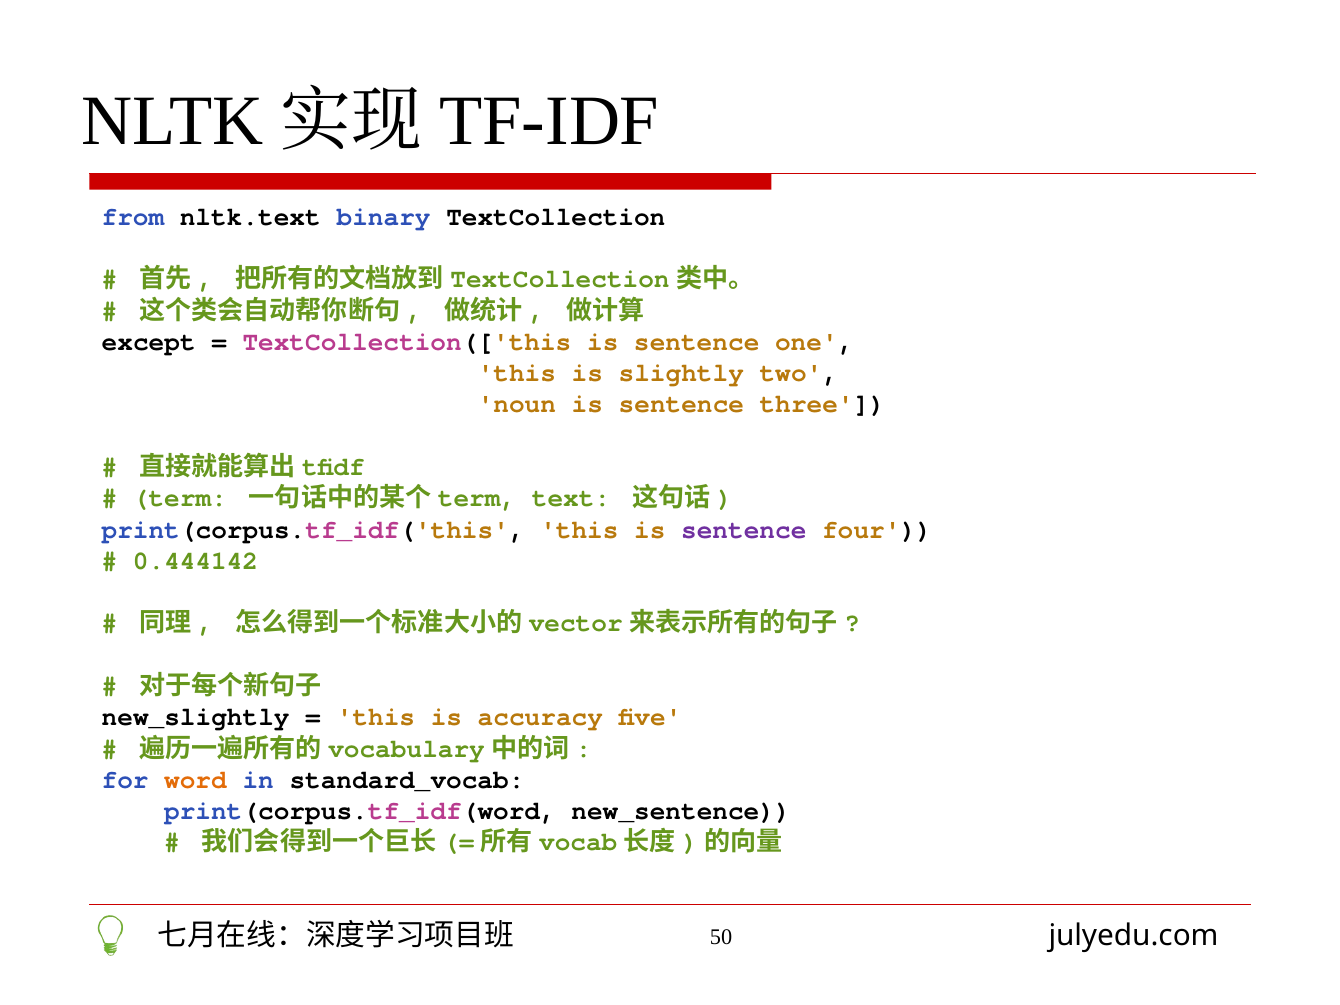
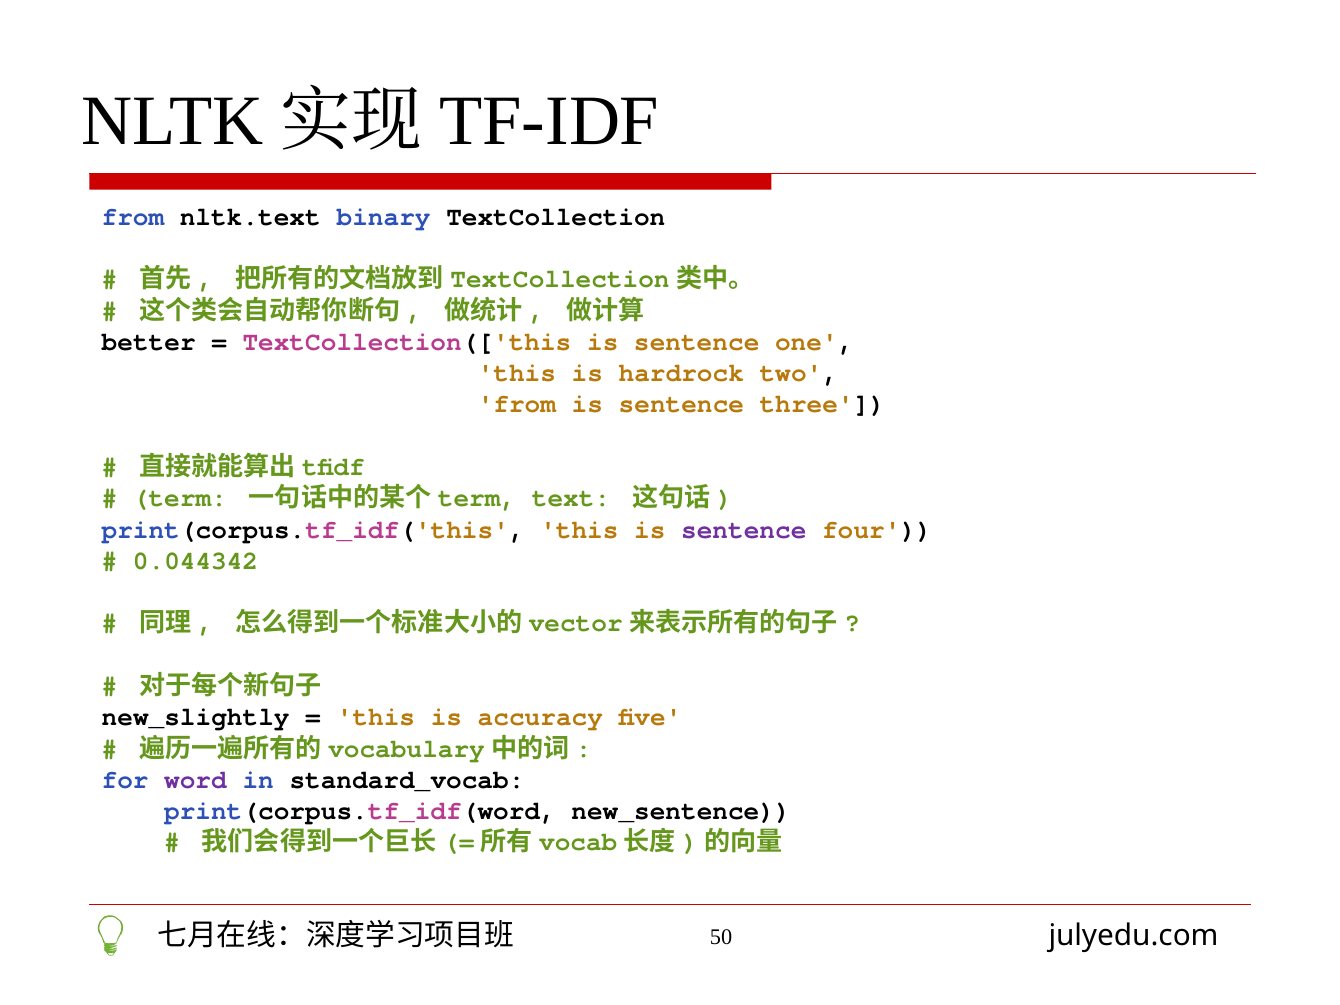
except: except -> better
slightly: slightly -> hardrock
noun at (517, 404): noun -> from
0.444142: 0.444142 -> 0.044342
word colour: orange -> purple
